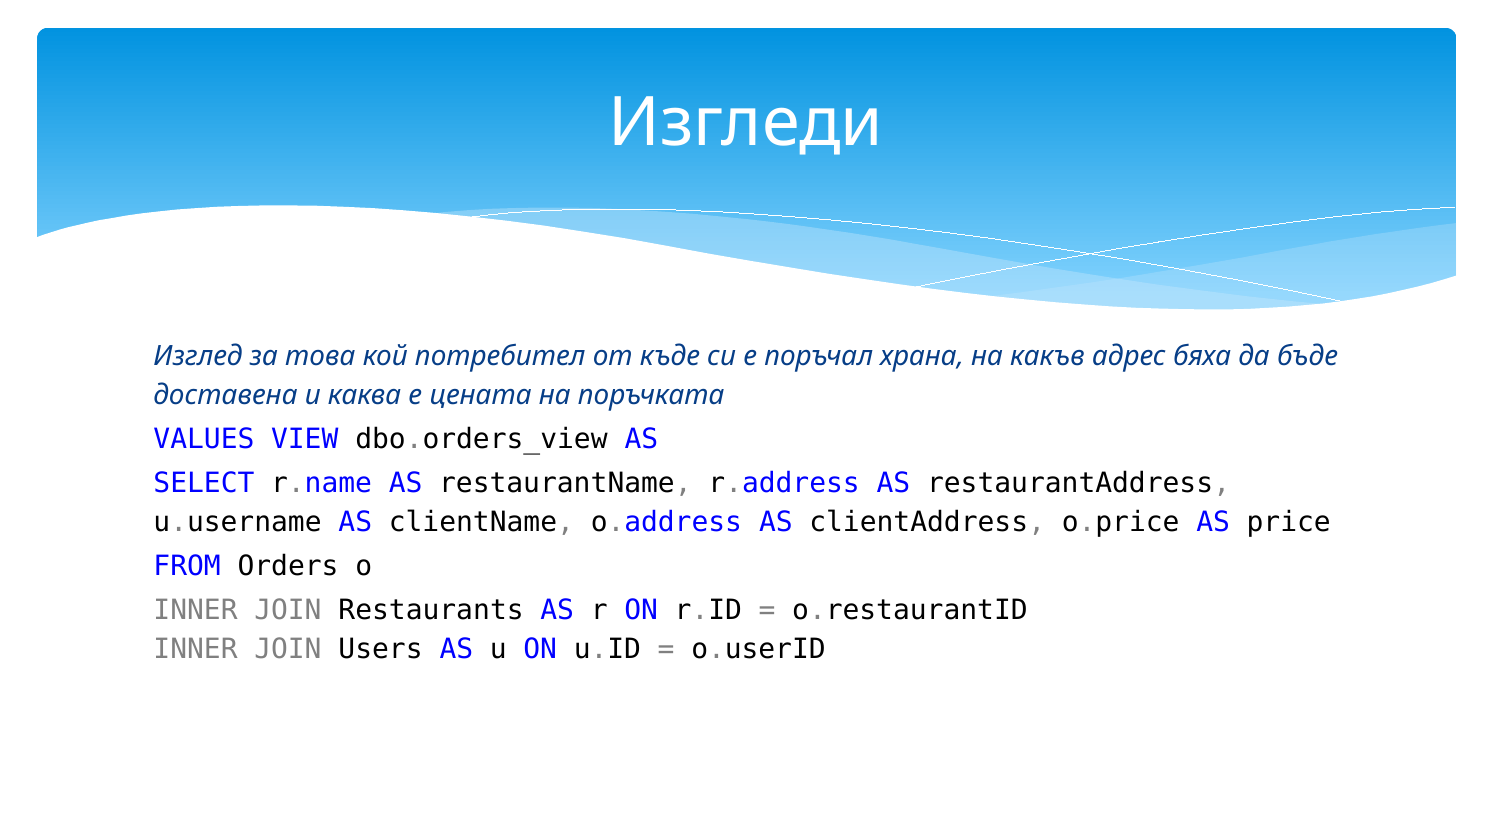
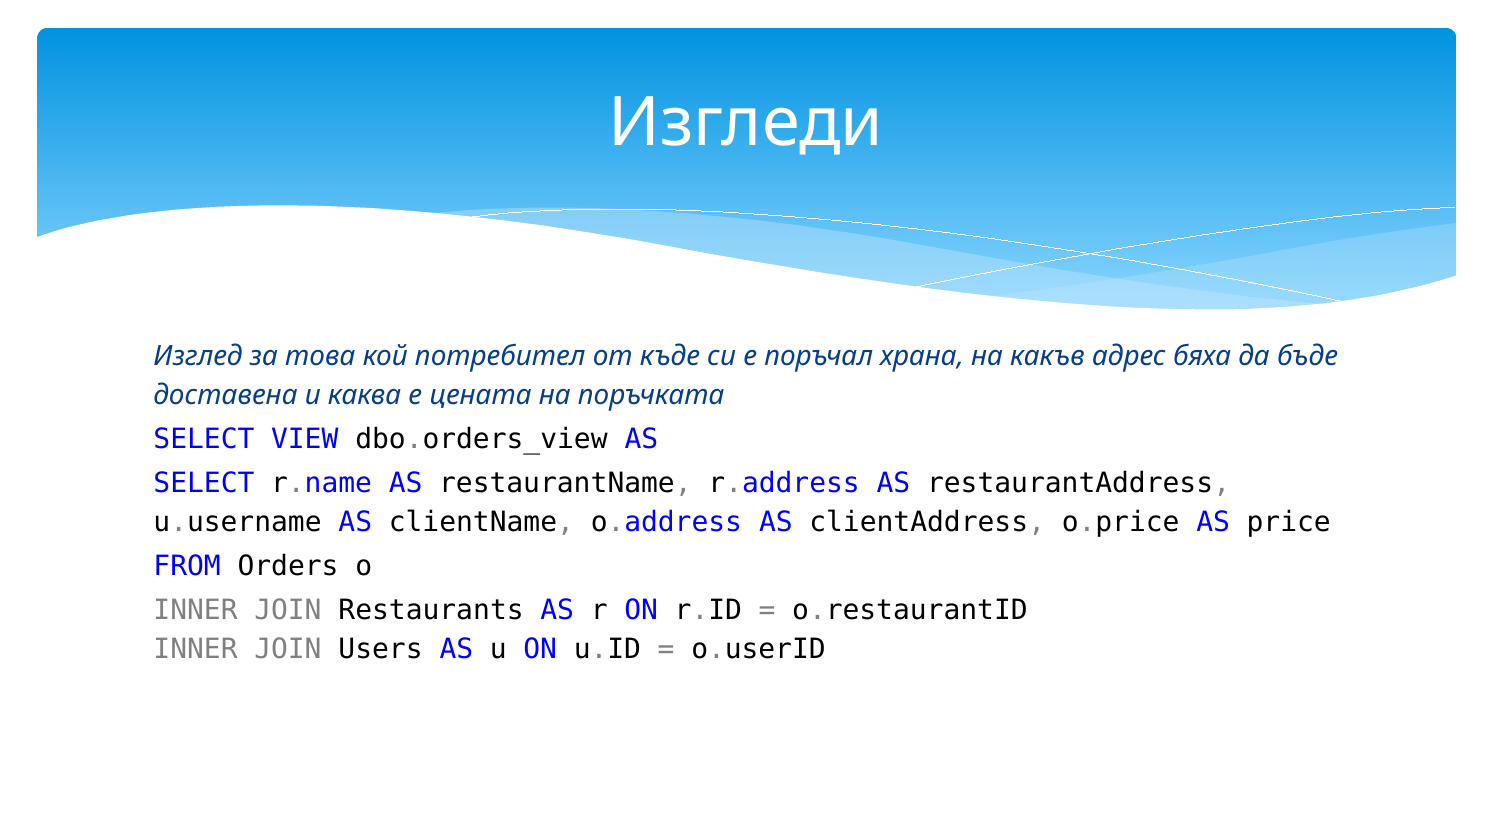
VALUES at (204, 440): VALUES -> SELECT
